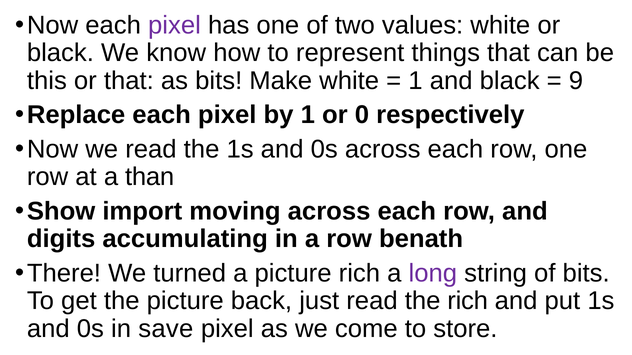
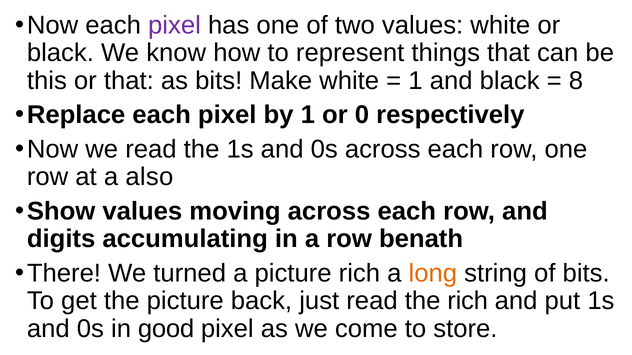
9: 9 -> 8
than: than -> also
Show import: import -> values
long colour: purple -> orange
save: save -> good
